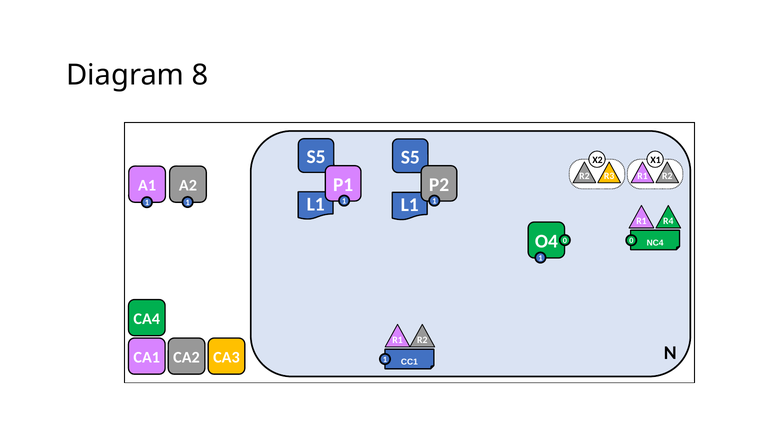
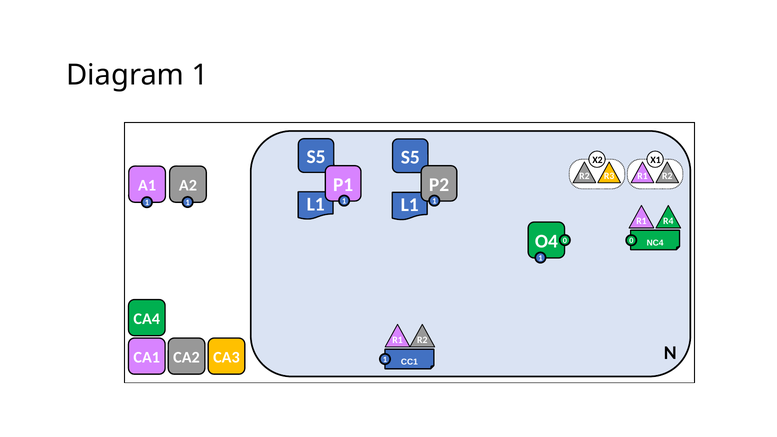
Diagram 8: 8 -> 1
